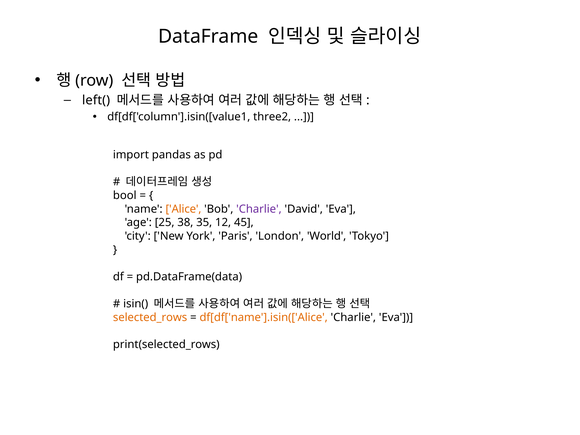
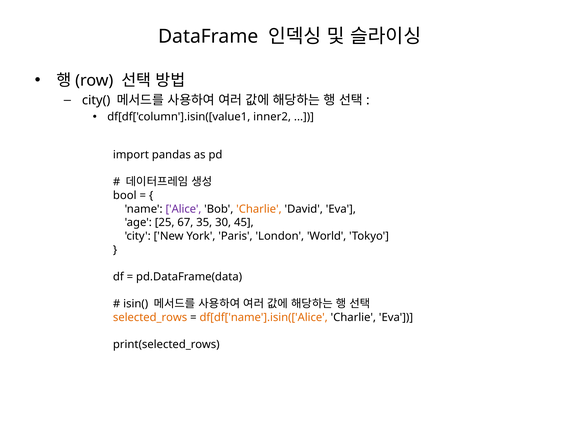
left(: left( -> city(
three2: three2 -> inner2
Alice colour: orange -> purple
Charlie at (259, 209) colour: purple -> orange
38: 38 -> 67
12: 12 -> 30
